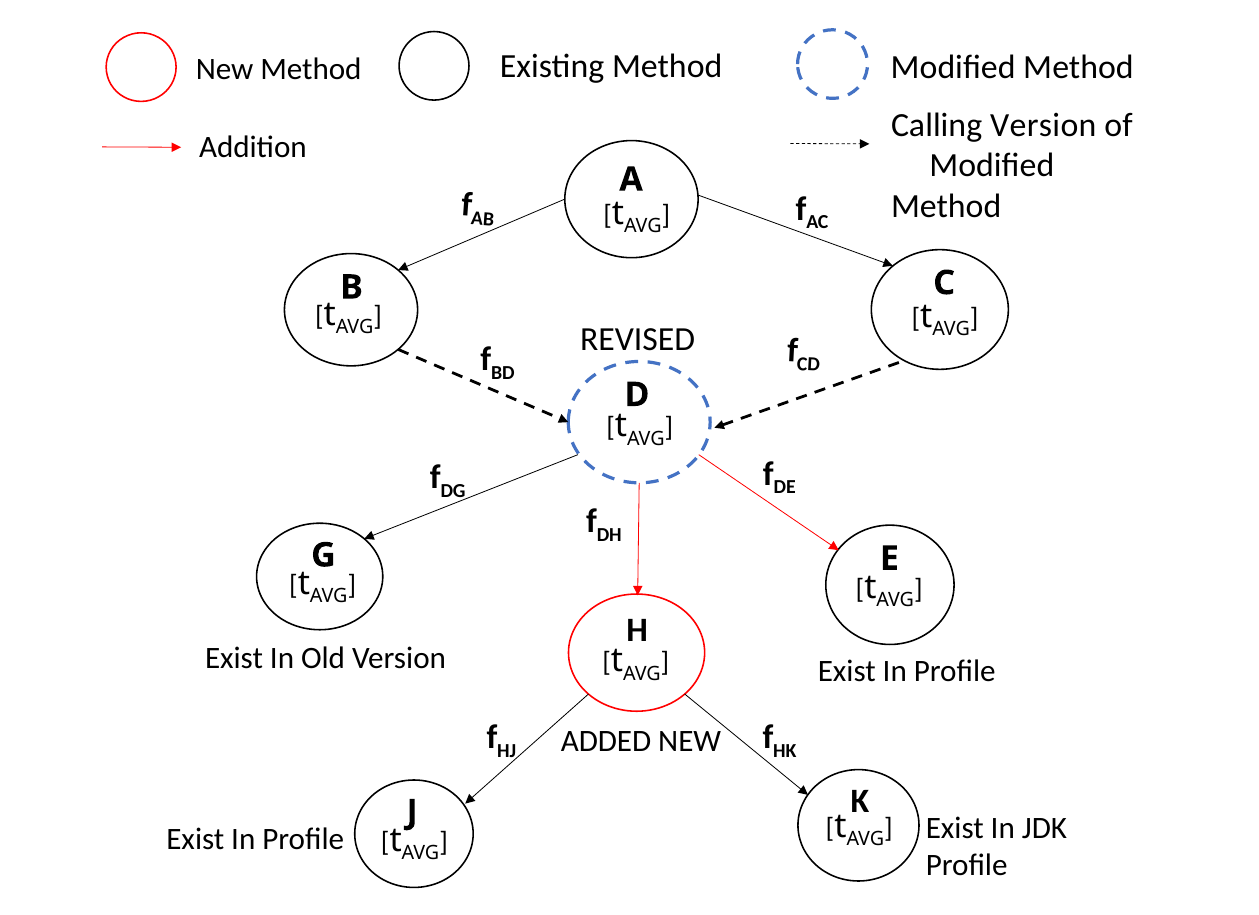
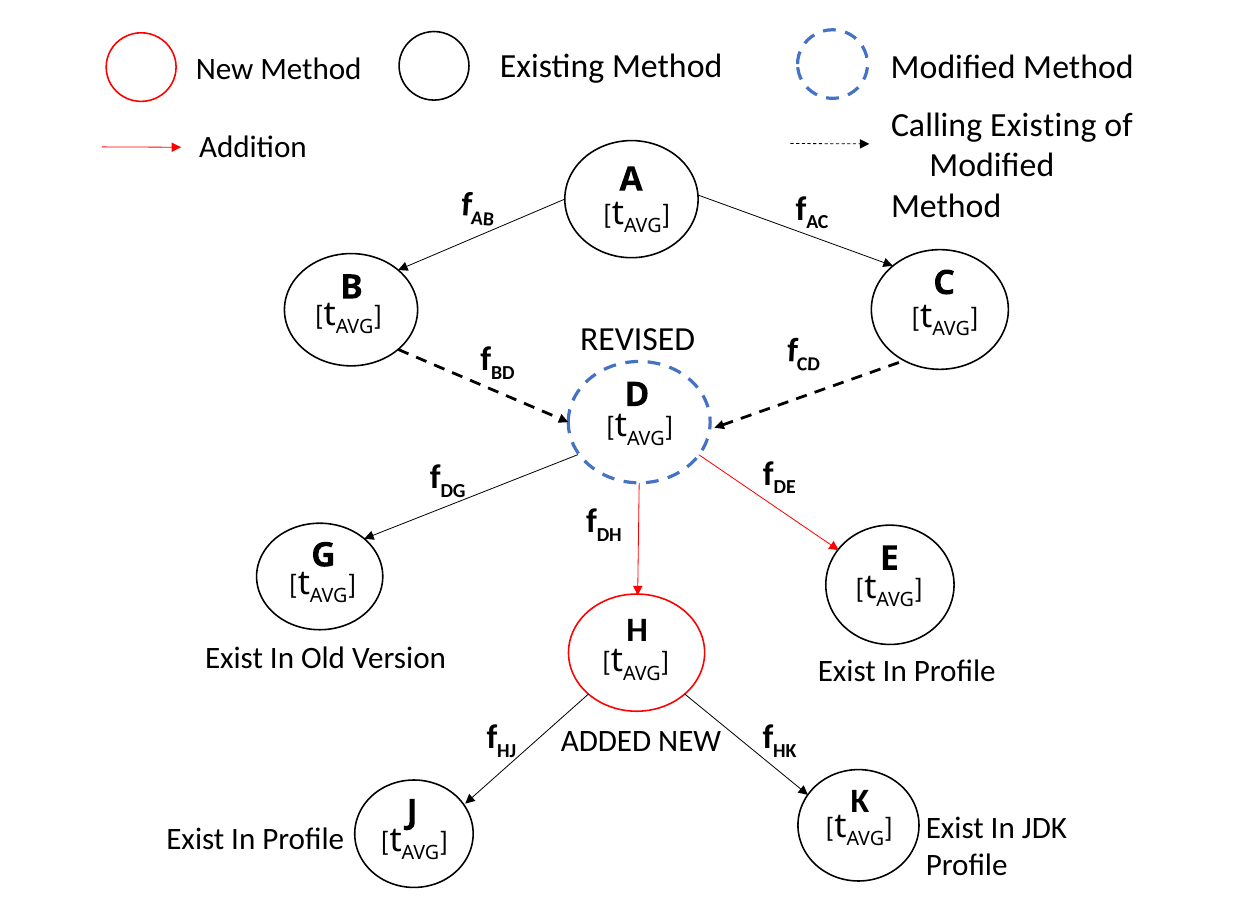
Calling Version: Version -> Existing
